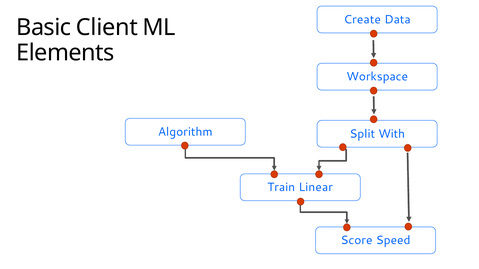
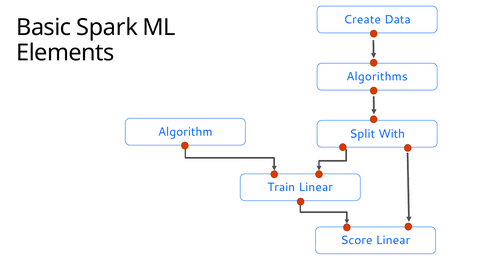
Client: Client -> Spark
Workspace: Workspace -> Algorithms
Score Speed: Speed -> Linear
